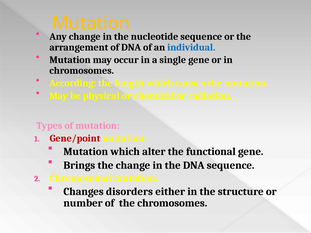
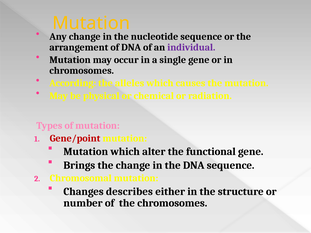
individual colour: blue -> purple
length: length -> alleles
disorders: disorders -> describes
